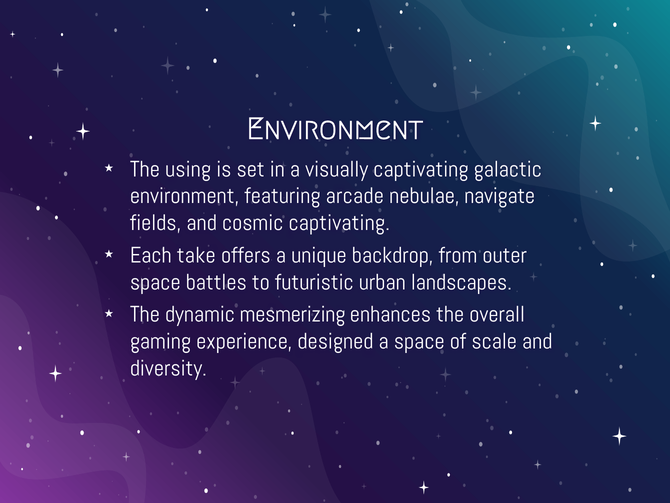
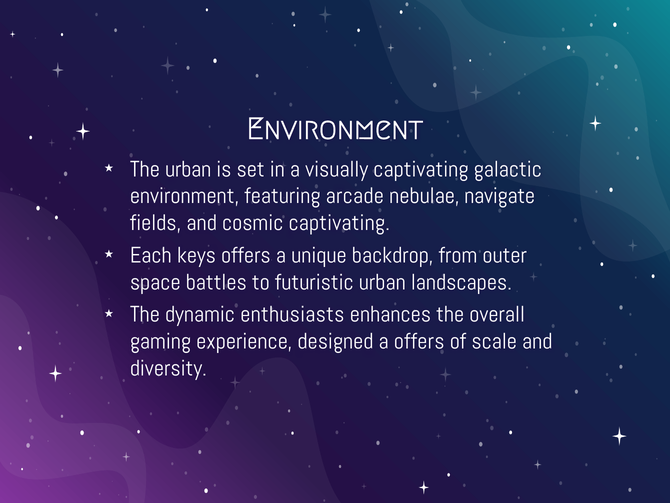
The using: using -> urban
take: take -> keys
mesmerizing: mesmerizing -> enthusiasts
a space: space -> offers
